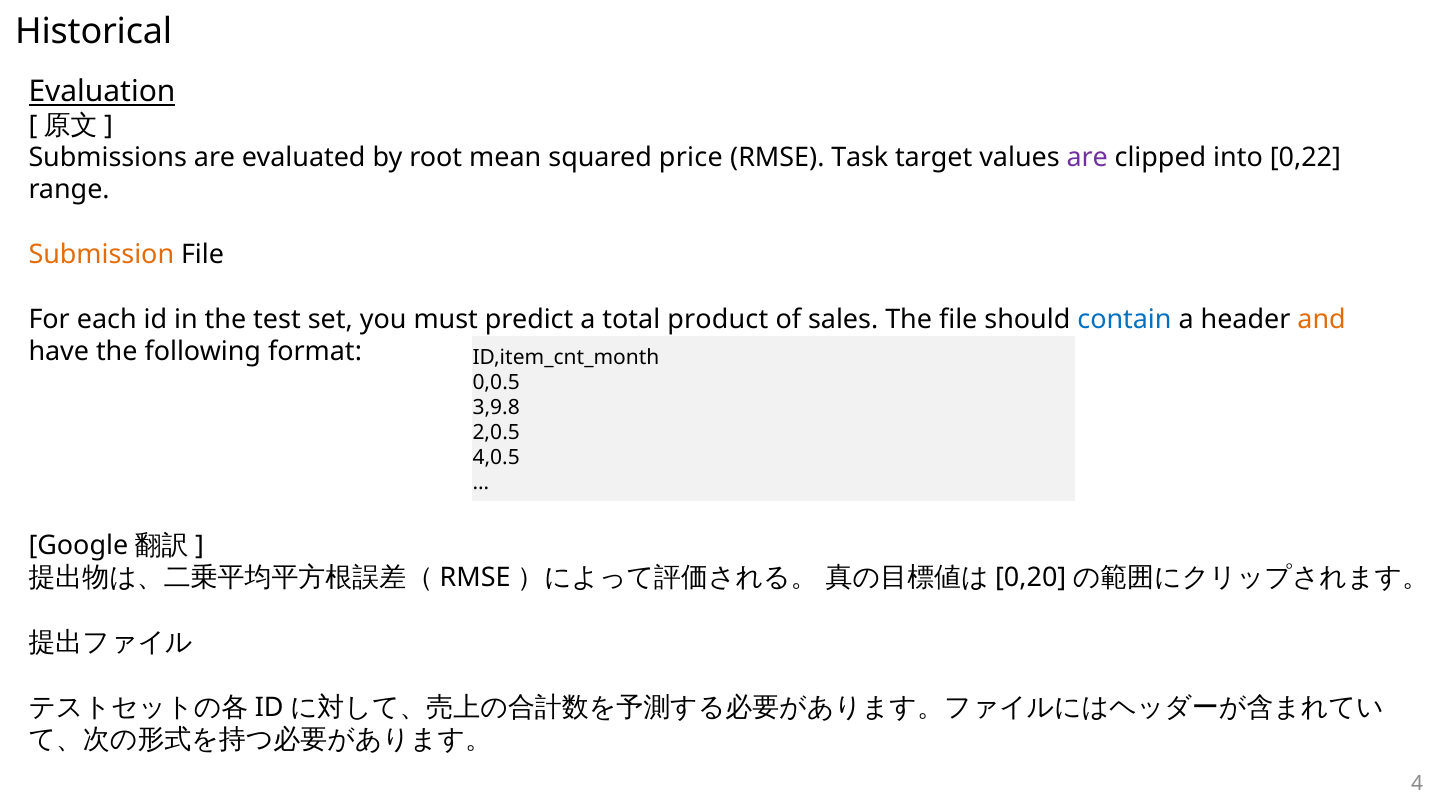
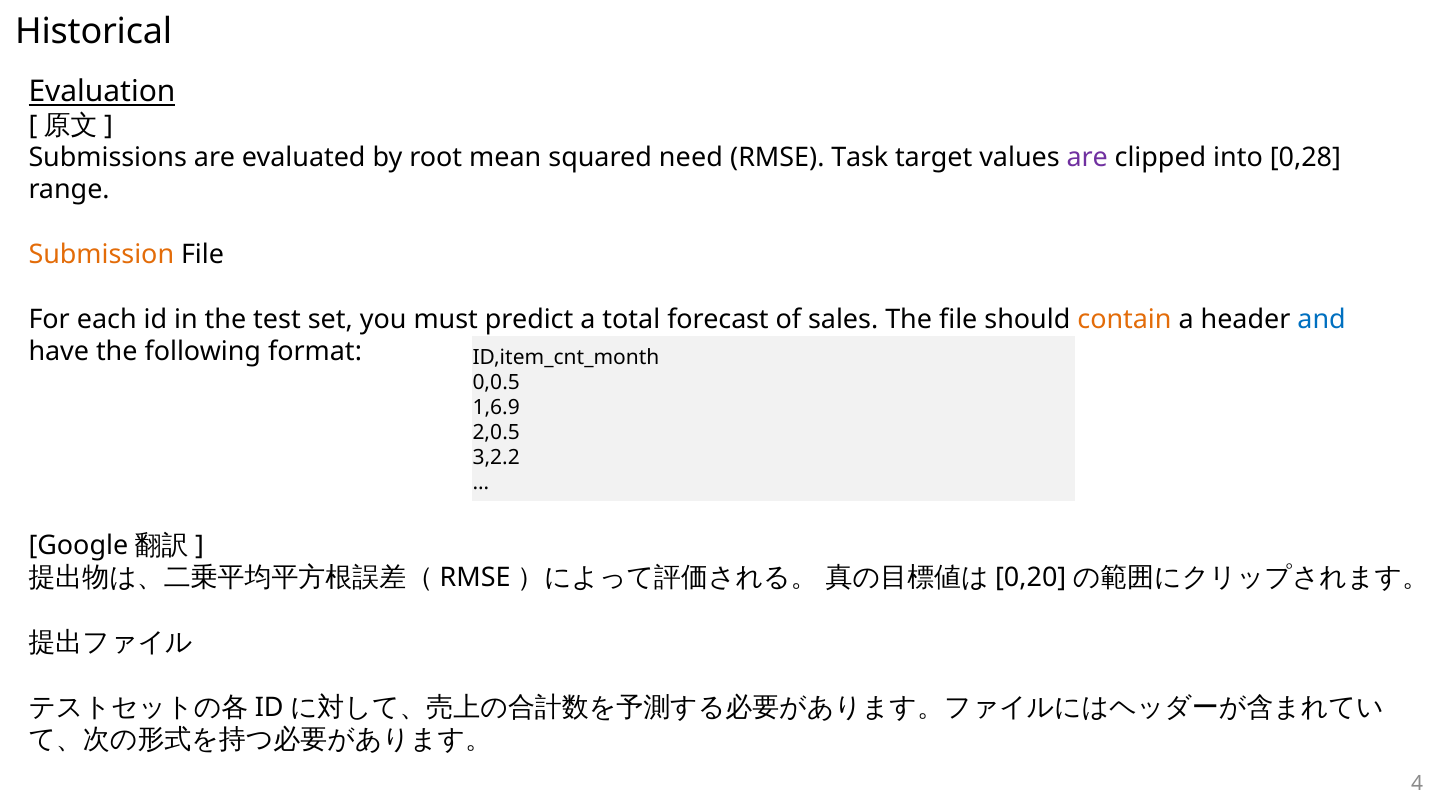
price: price -> need
0,22: 0,22 -> 0,28
product: product -> forecast
contain colour: blue -> orange
and colour: orange -> blue
3,9.8: 3,9.8 -> 1,6.9
4,0.5: 4,0.5 -> 3,2.2
